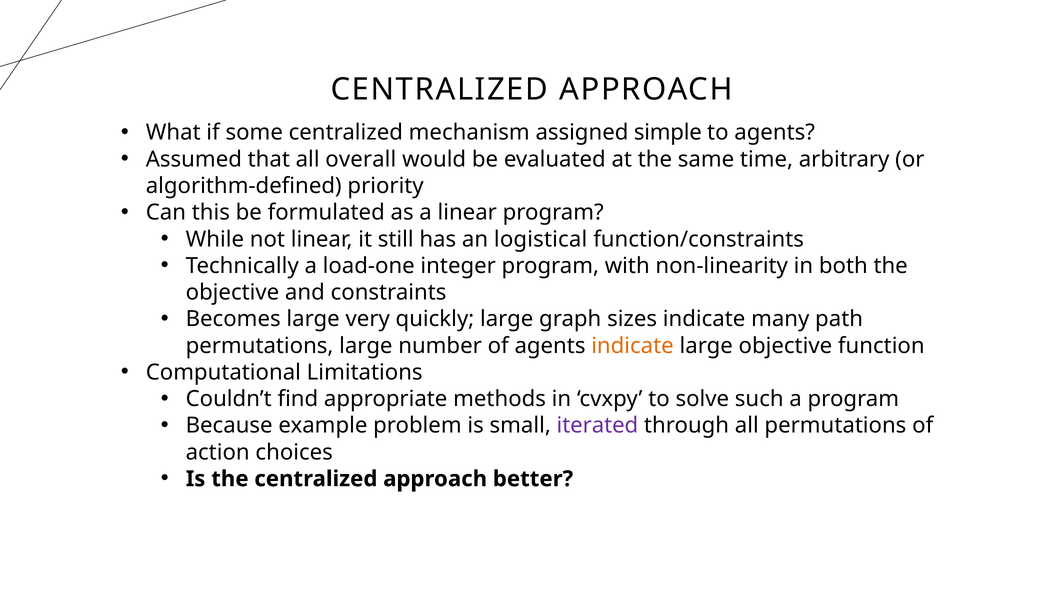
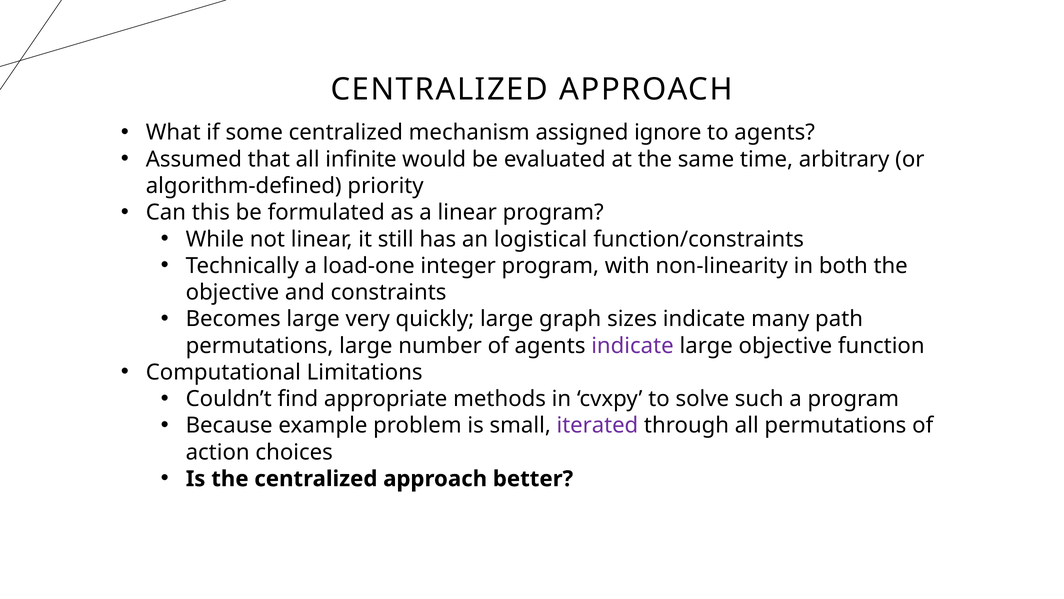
simple: simple -> ignore
overall: overall -> infinite
indicate at (632, 345) colour: orange -> purple
